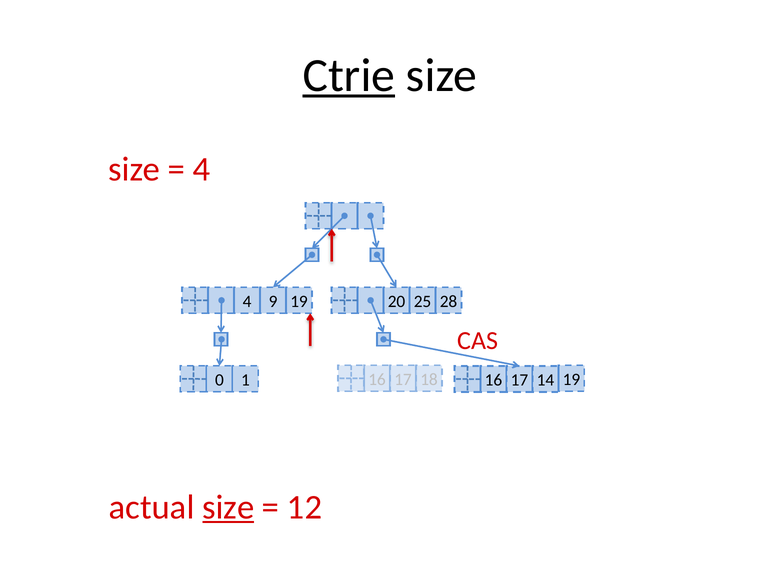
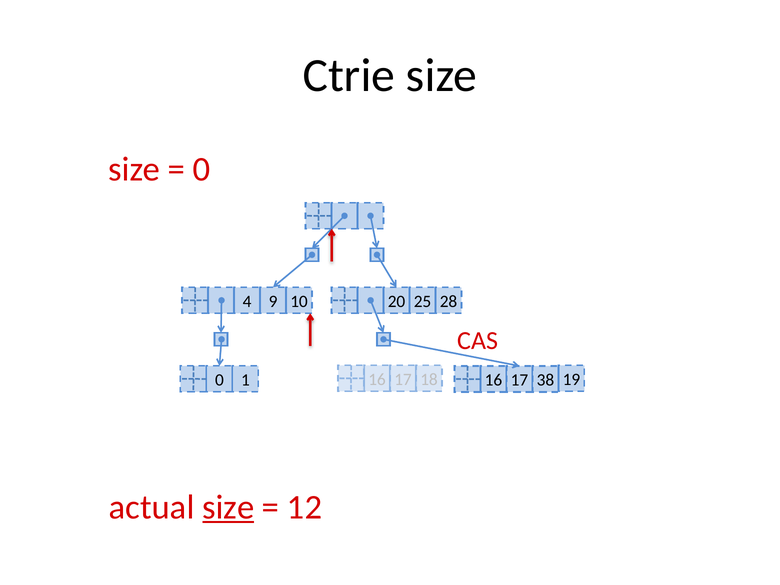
Ctrie underline: present -> none
4 at (202, 169): 4 -> 0
9 19: 19 -> 10
14: 14 -> 38
